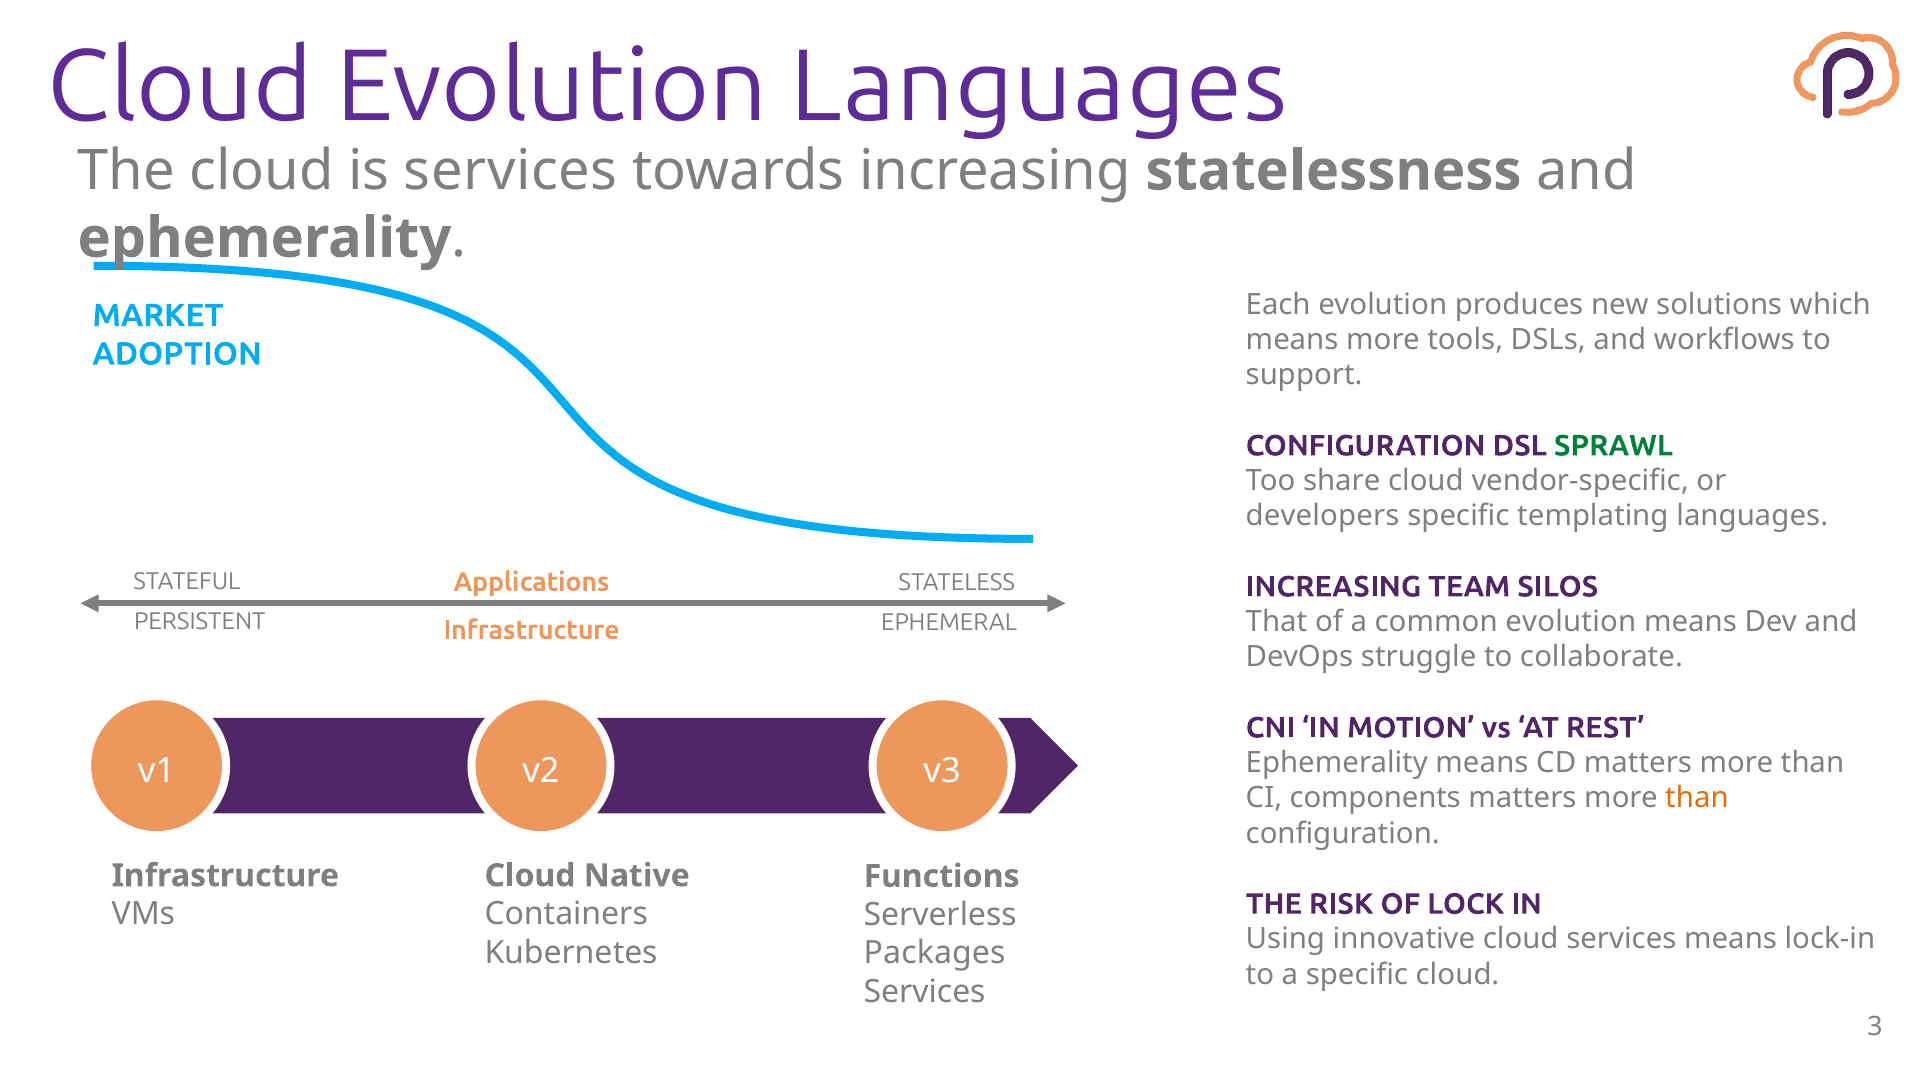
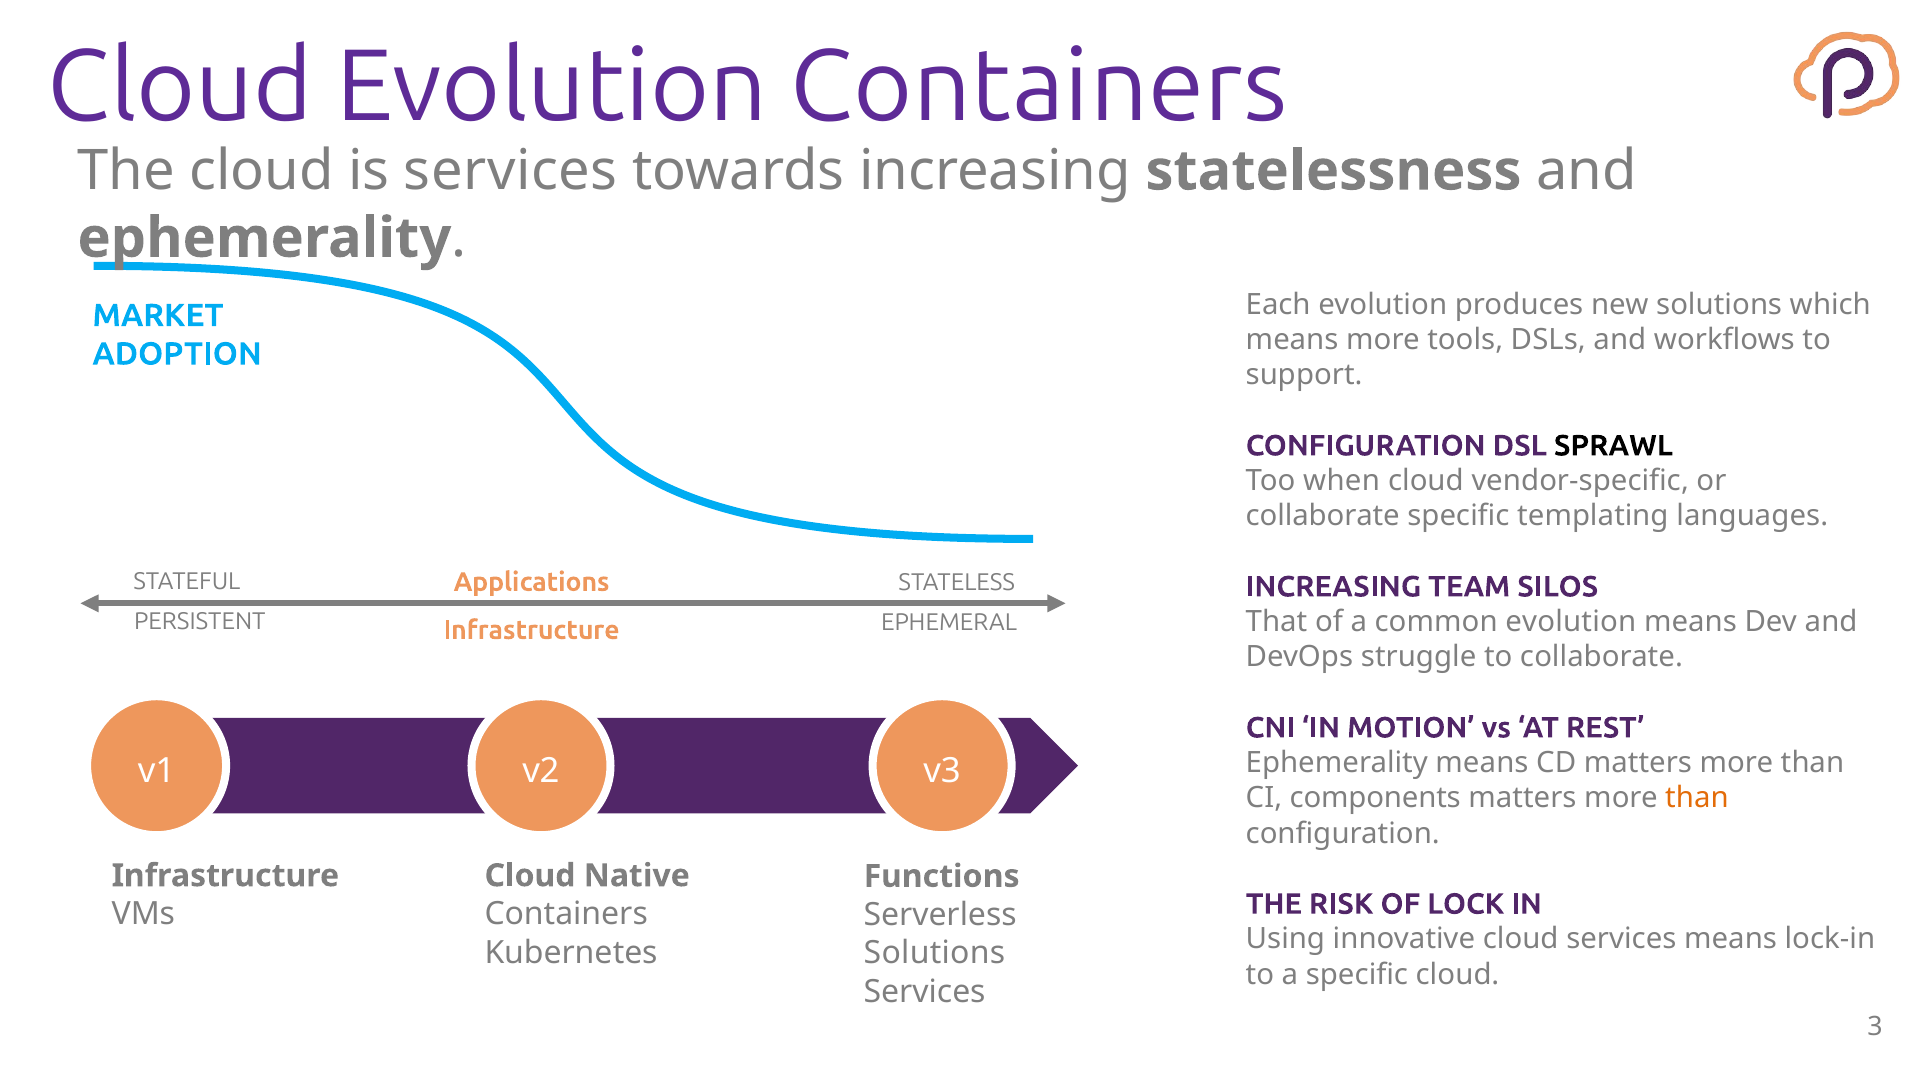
Evolution Languages: Languages -> Containers
SPRAWL colour: green -> black
share: share -> when
developers at (1323, 516): developers -> collaborate
Packages at (935, 953): Packages -> Solutions
